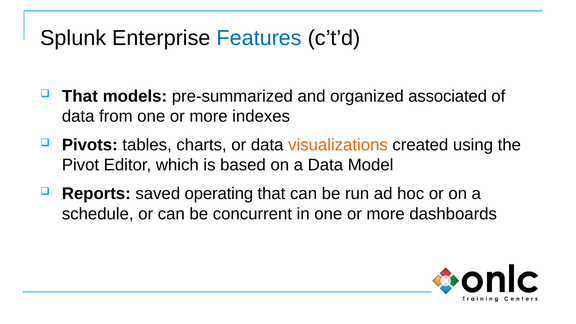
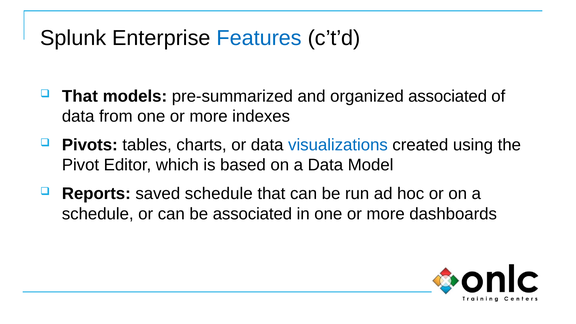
visualizations colour: orange -> blue
saved operating: operating -> schedule
be concurrent: concurrent -> associated
